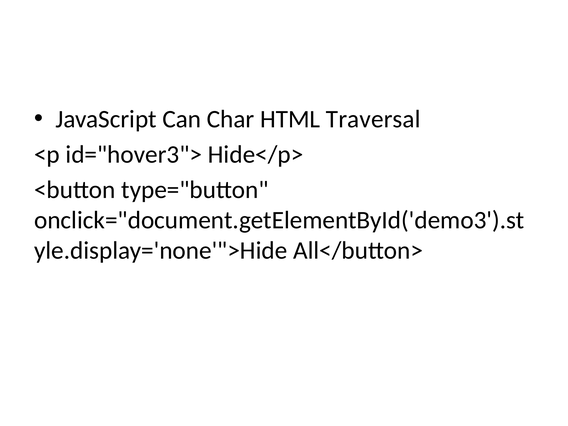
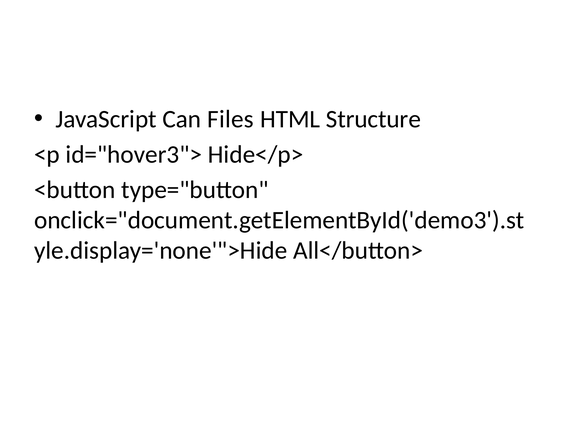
Char: Char -> Files
Traversal: Traversal -> Structure
